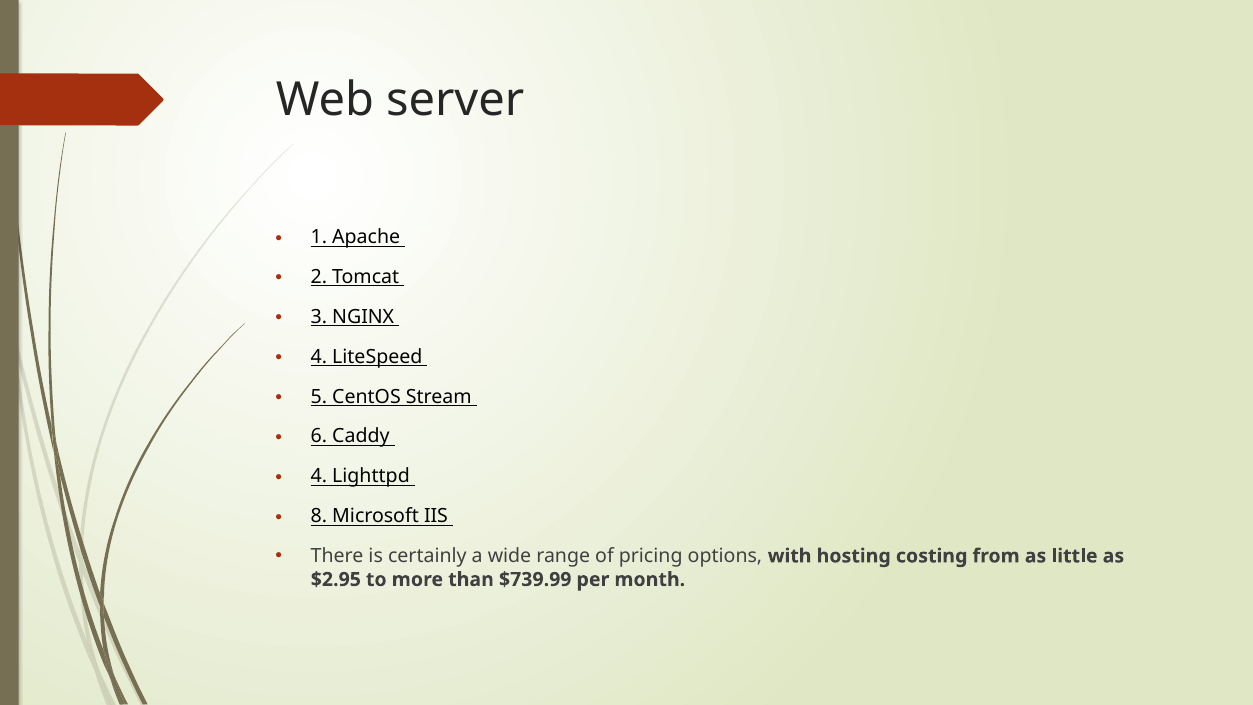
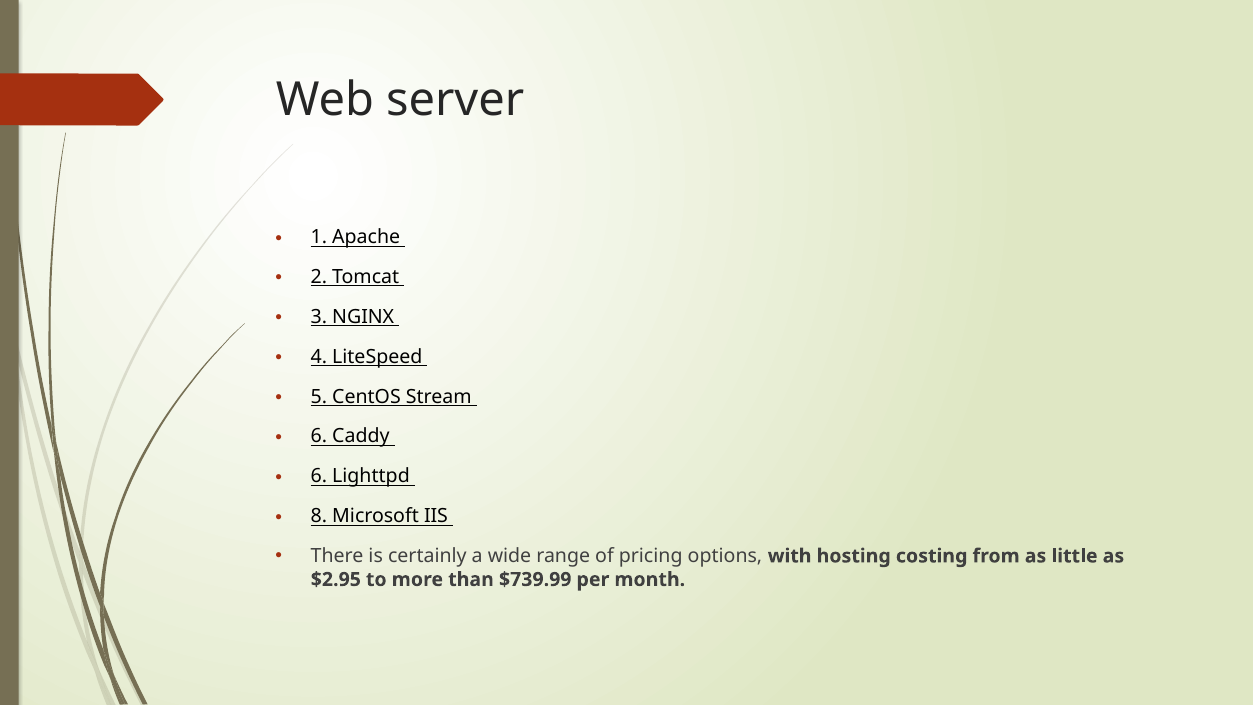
4 at (319, 476): 4 -> 6
